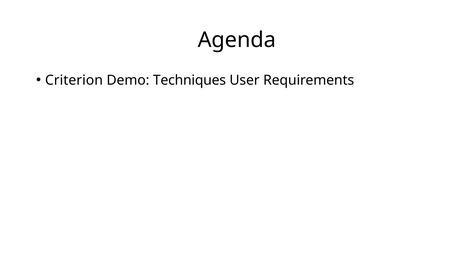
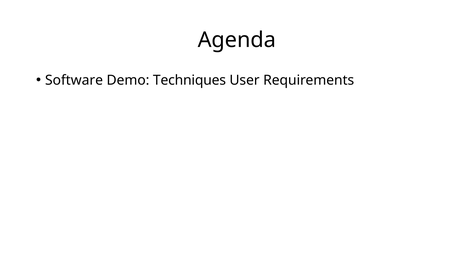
Criterion: Criterion -> Software
